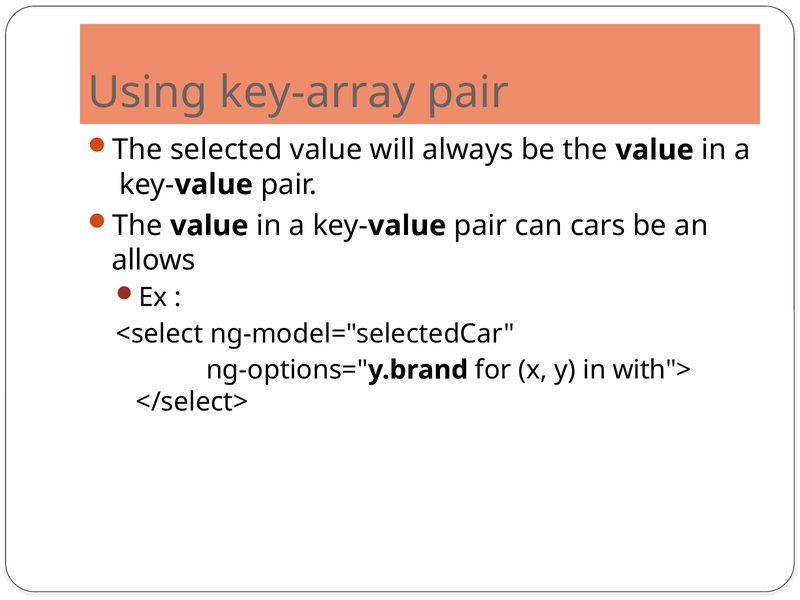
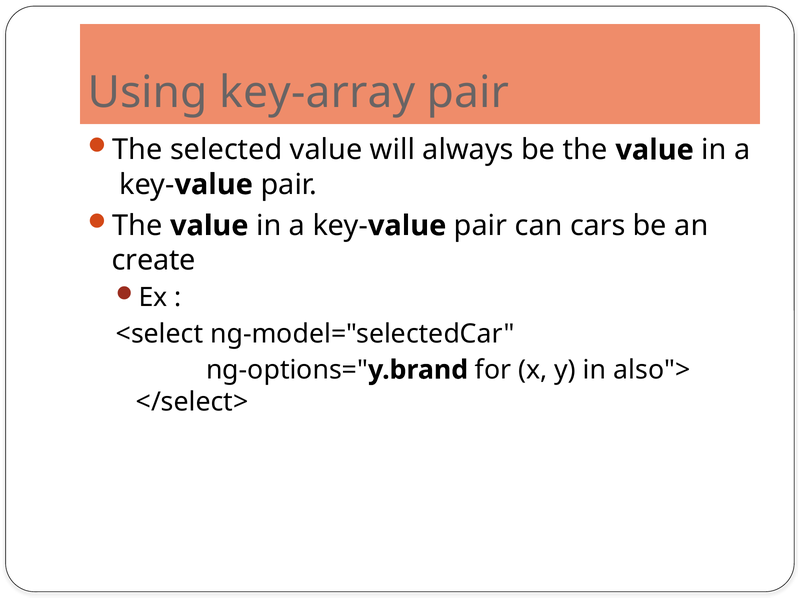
allows: allows -> create
with">: with"> -> also">
